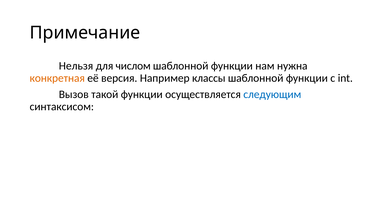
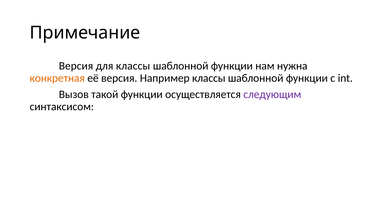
Нельзя at (76, 66): Нельзя -> Версия
для числом: числом -> классы
следующим colour: blue -> purple
